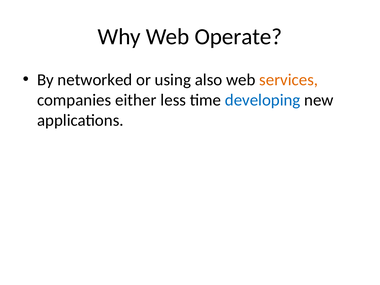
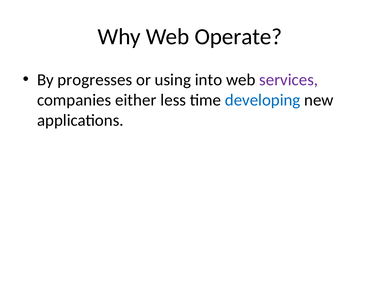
networked: networked -> progresses
also: also -> into
services colour: orange -> purple
